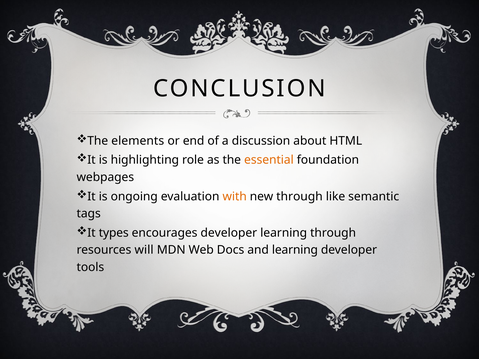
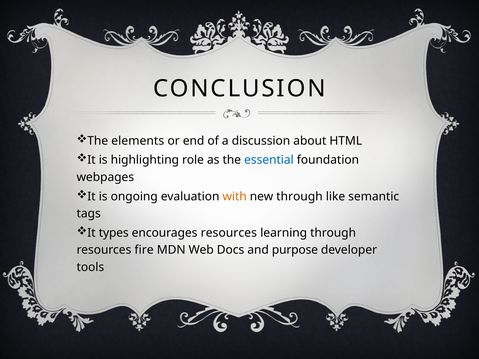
essential colour: orange -> blue
encourages developer: developer -> resources
will: will -> fire
and learning: learning -> purpose
